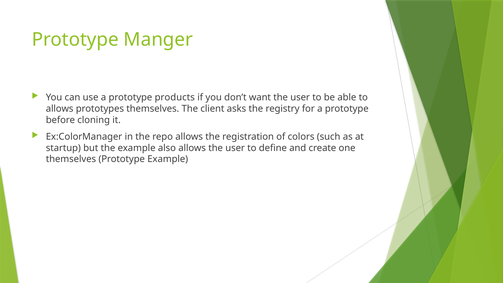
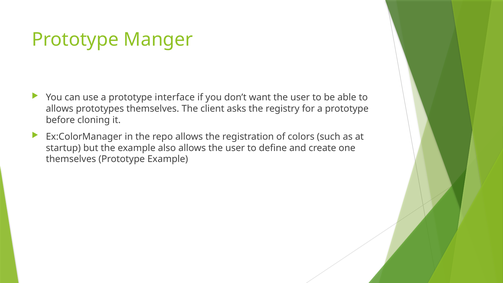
products: products -> interface
